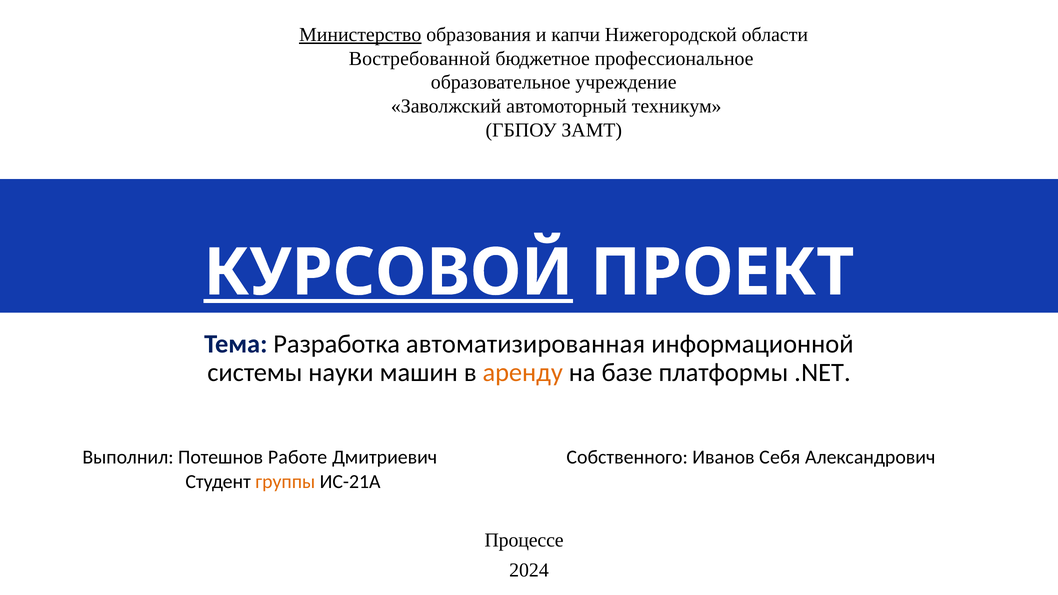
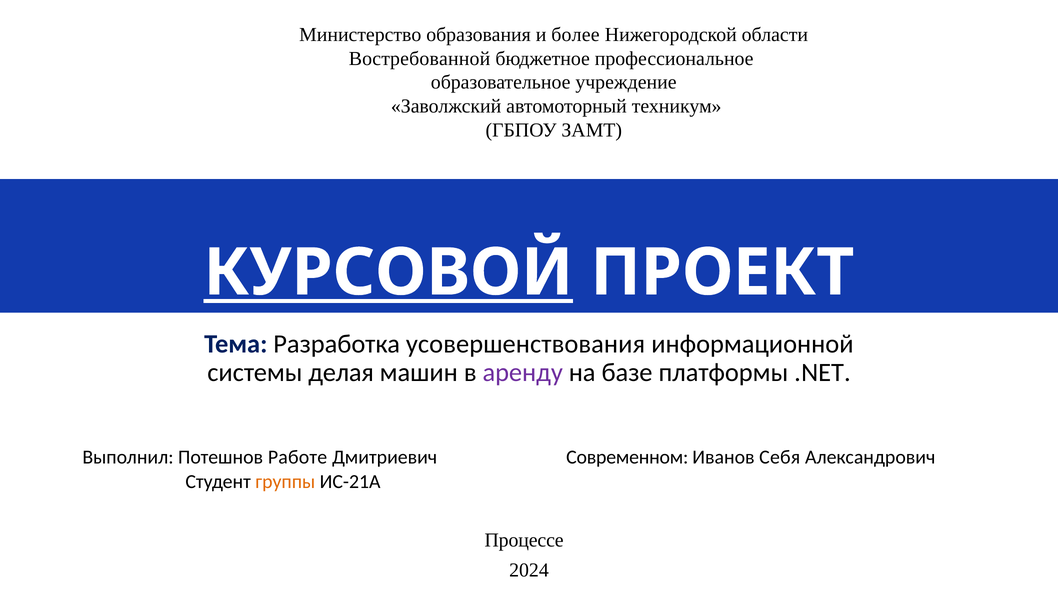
Министерство underline: present -> none
капчи: капчи -> более
автоматизированная: автоматизированная -> усовершенствования
науки: науки -> делая
аренду colour: orange -> purple
Собственного: Собственного -> Современном
